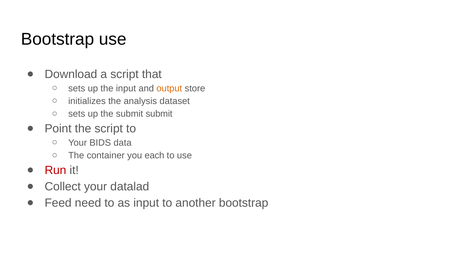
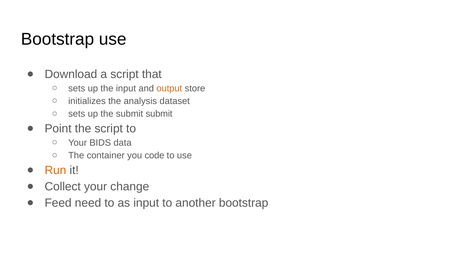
each: each -> code
Run colour: red -> orange
datalad: datalad -> change
